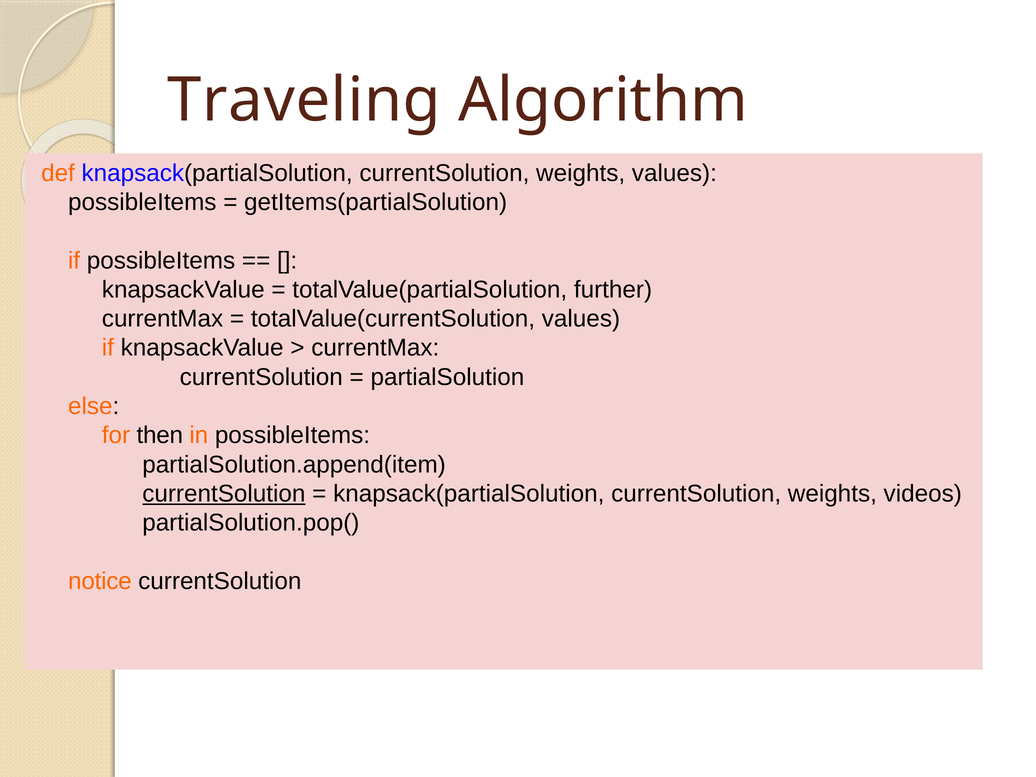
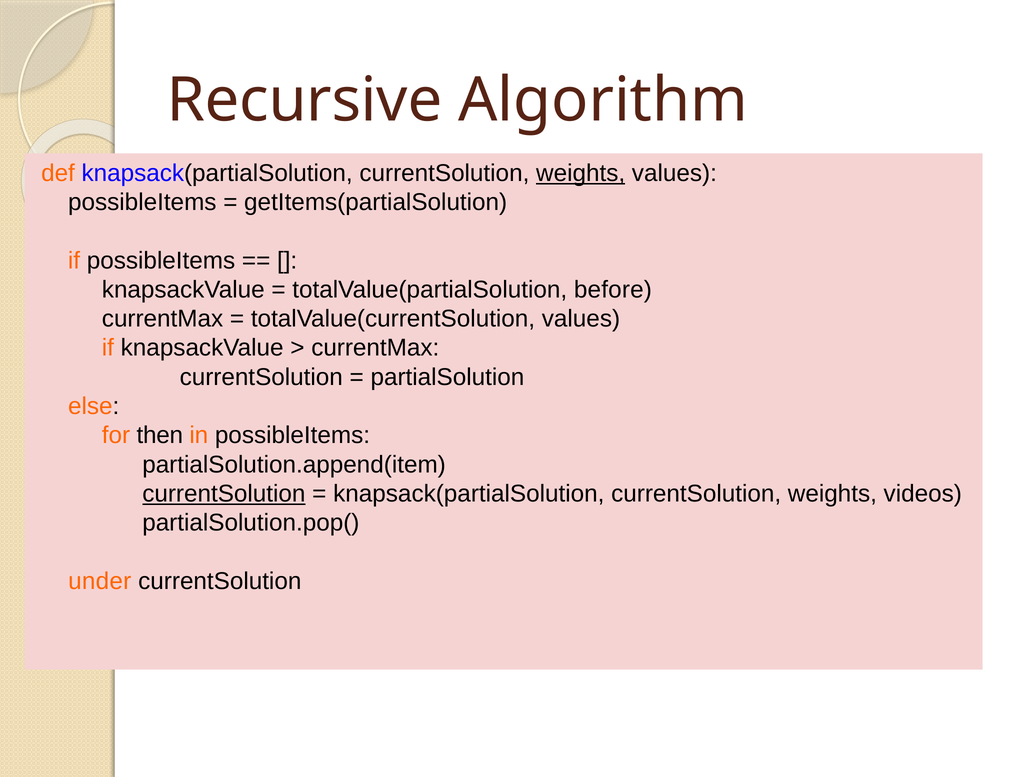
Traveling: Traveling -> Recursive
weights at (581, 173) underline: none -> present
further: further -> before
notice: notice -> under
